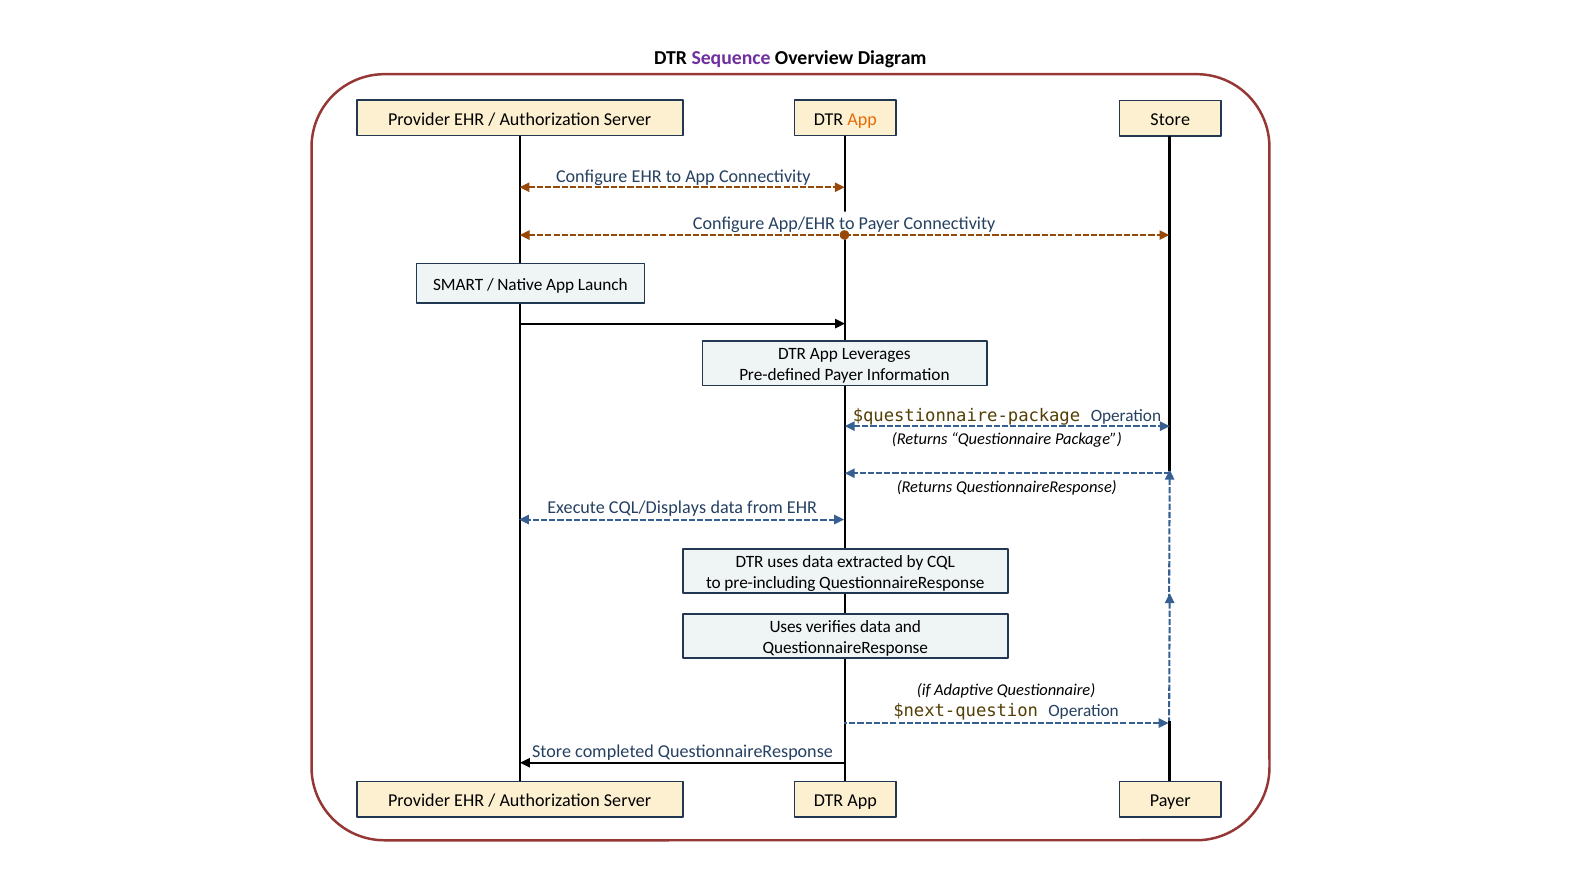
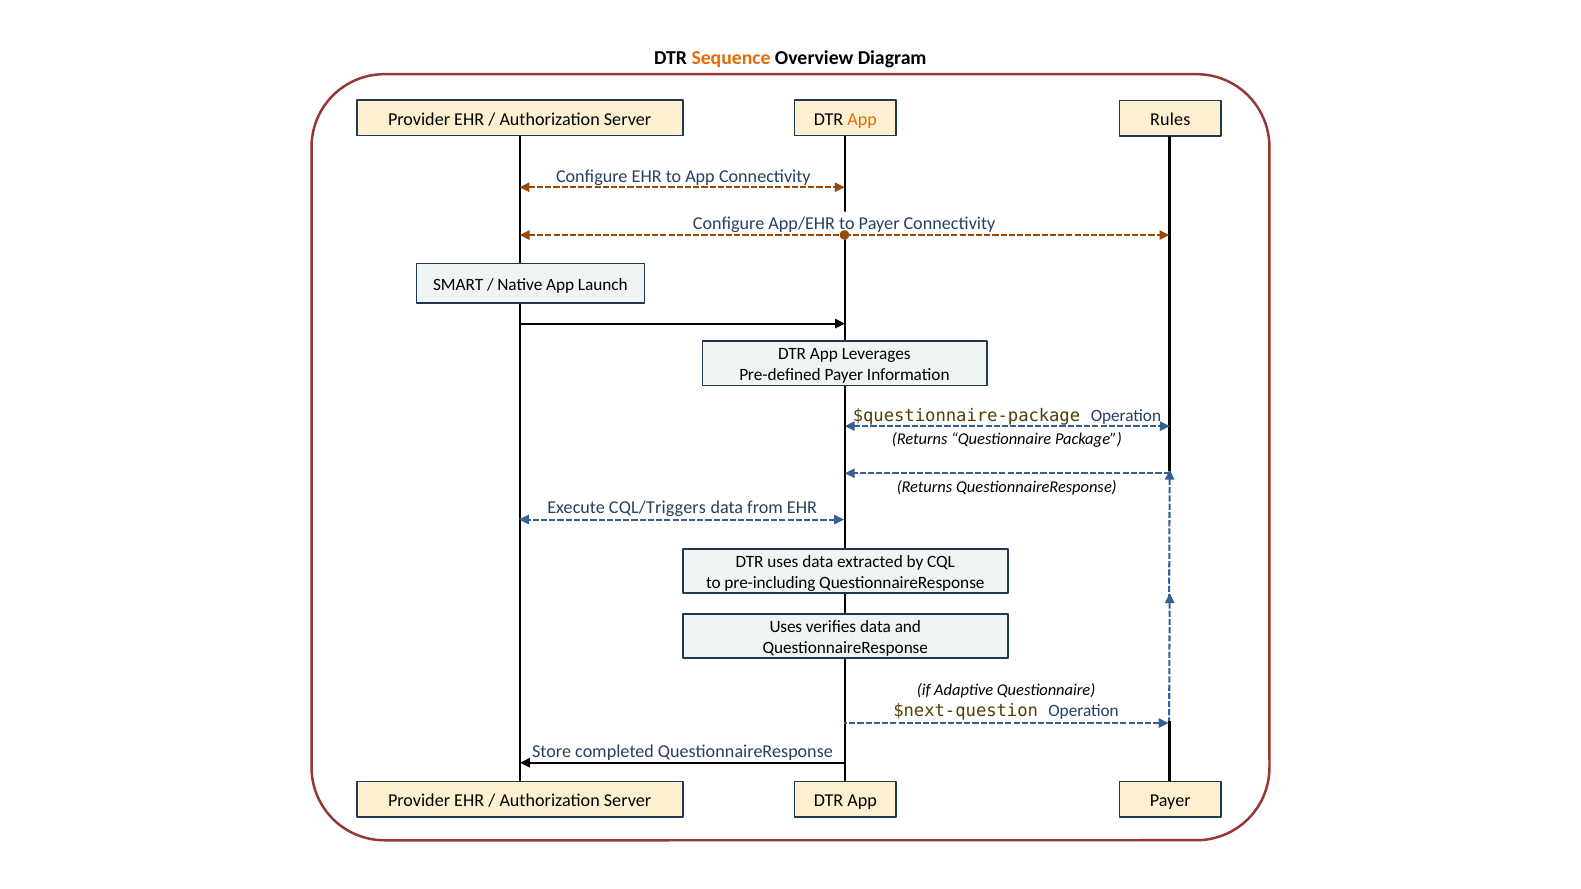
Sequence colour: purple -> orange
Store at (1170, 119): Store -> Rules
CQL/Displays: CQL/Displays -> CQL/Triggers
